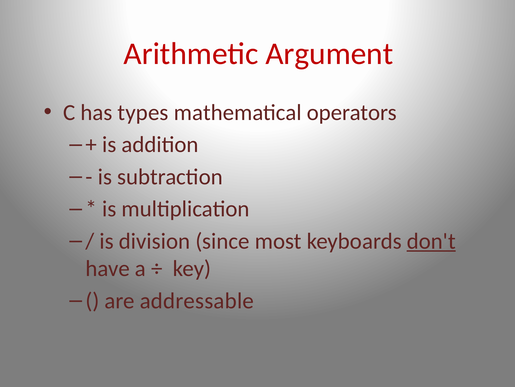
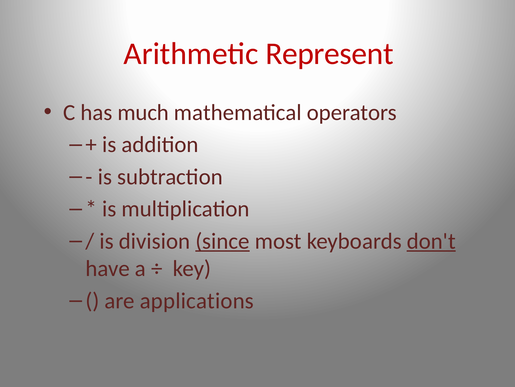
Argument: Argument -> Represent
types: types -> much
since underline: none -> present
addressable: addressable -> applications
